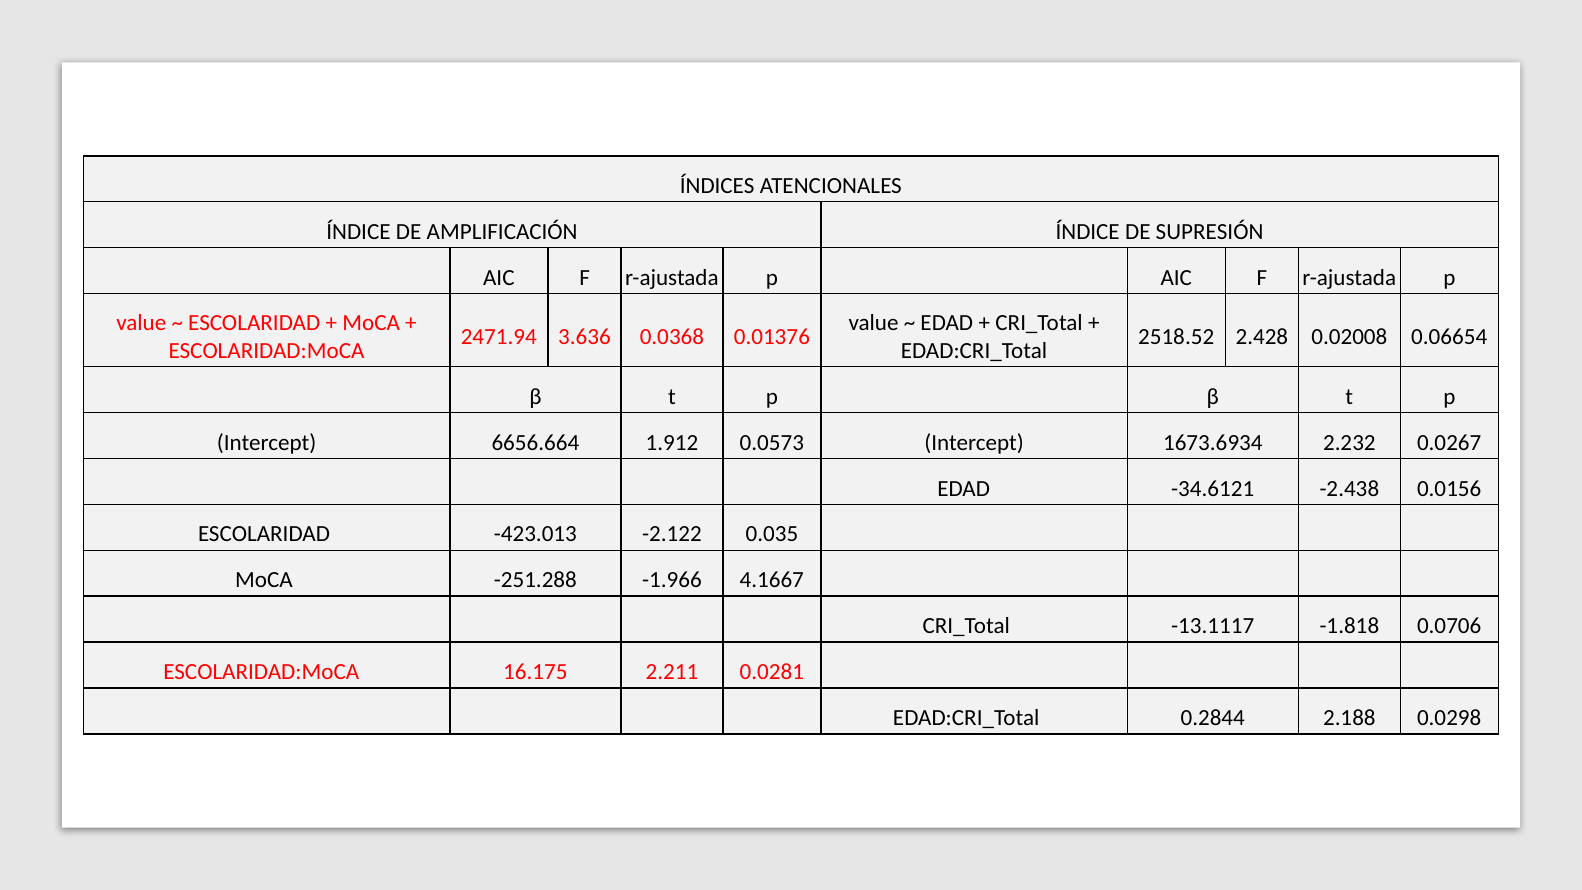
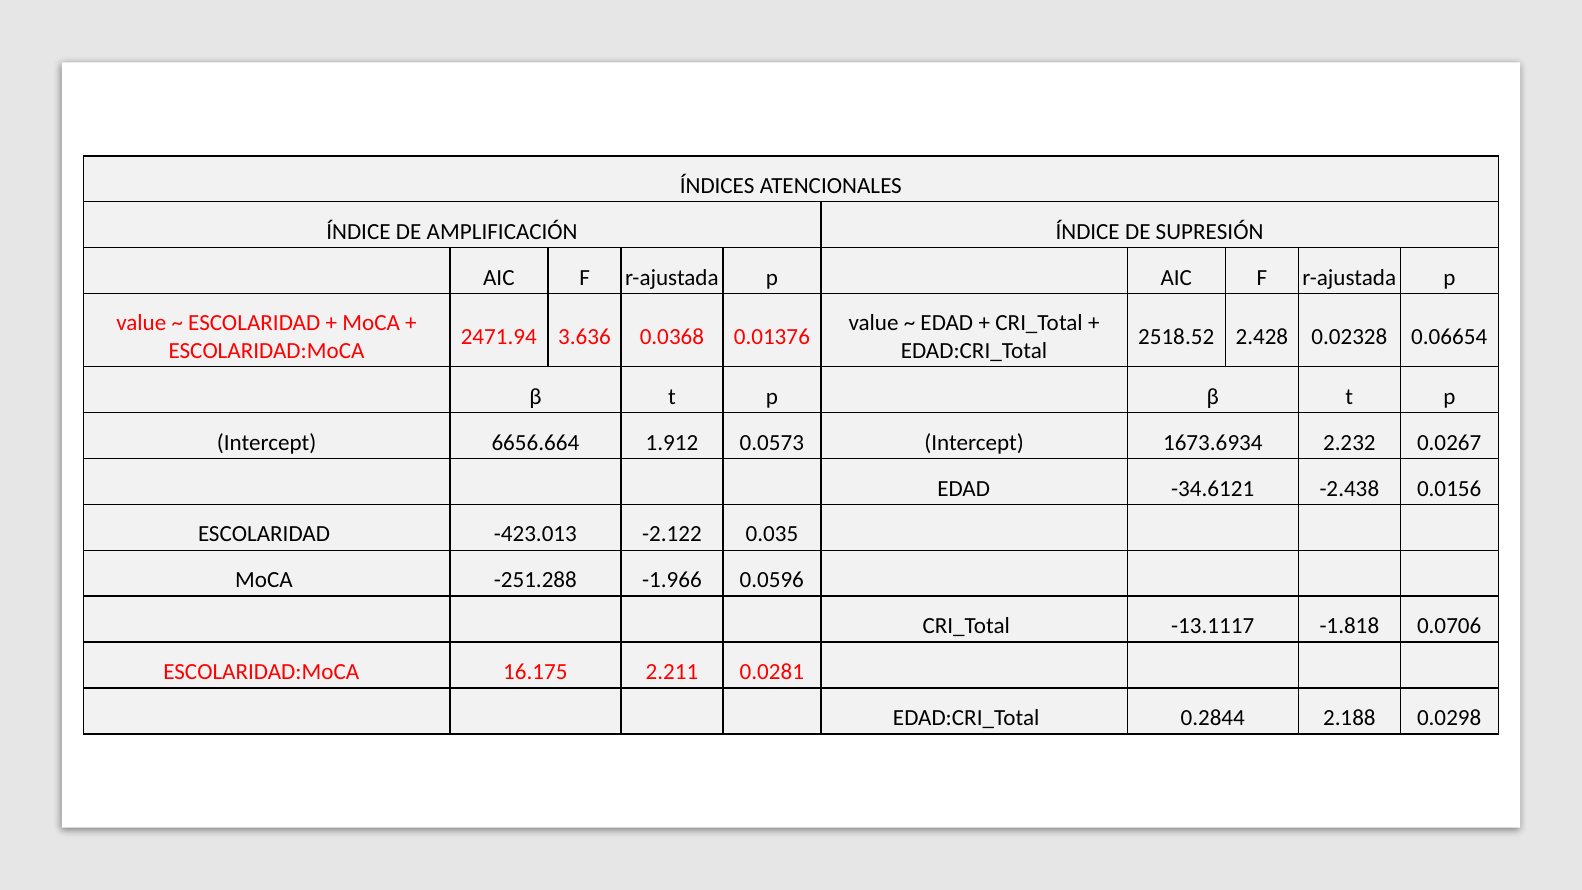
0.02008: 0.02008 -> 0.02328
4.1667: 4.1667 -> 0.0596
